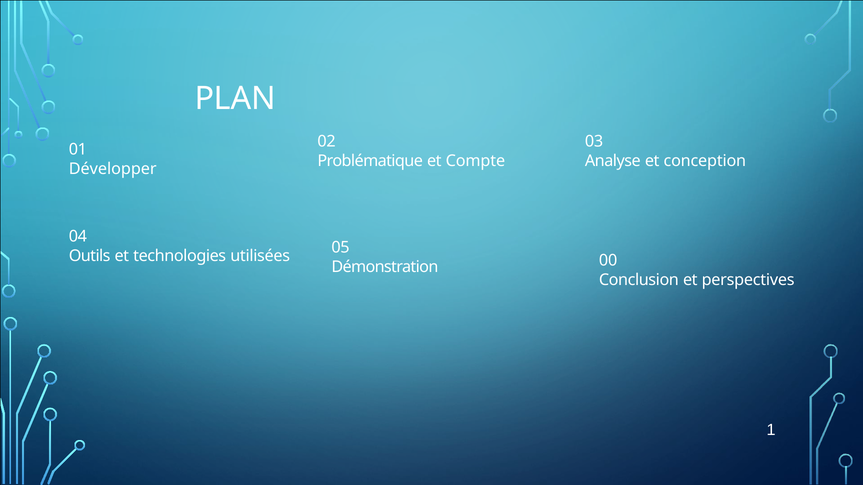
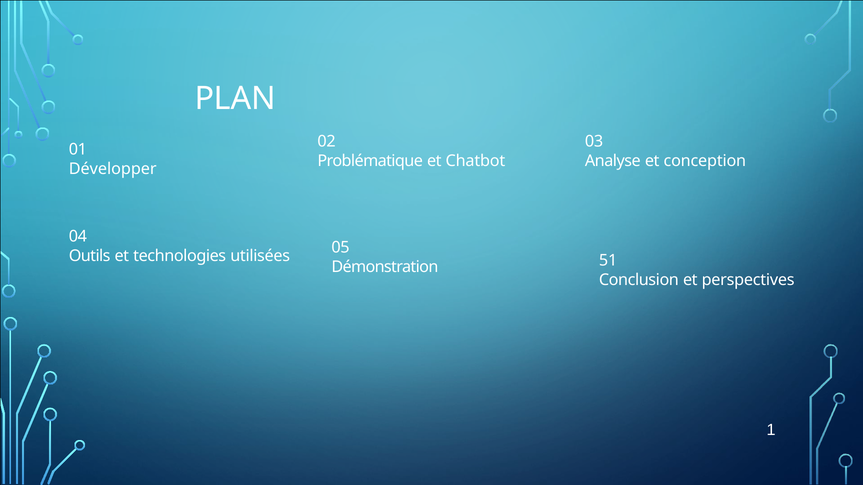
Compte: Compte -> Chatbot
00: 00 -> 51
